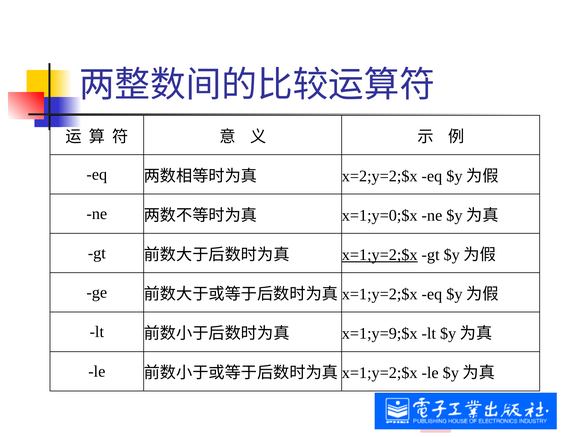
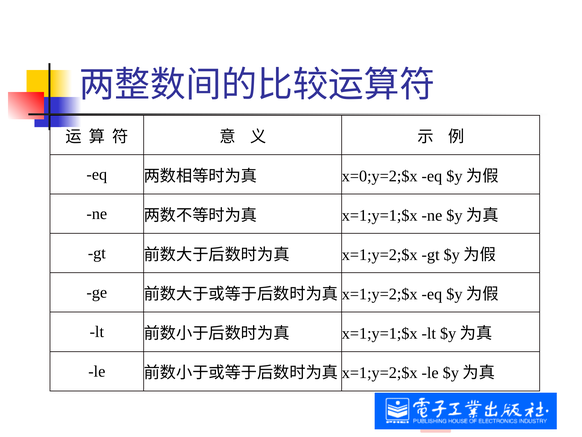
x=2;y=2;$x: x=2;y=2;$x -> x=0;y=2;$x
x=1;y=0;$x at (380, 215): x=1;y=0;$x -> x=1;y=1;$x
x=1;y=2;$x underline: present -> none
x=1;y=9;$x at (380, 333): x=1;y=9;$x -> x=1;y=1;$x
